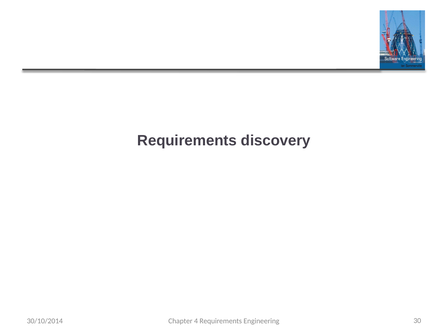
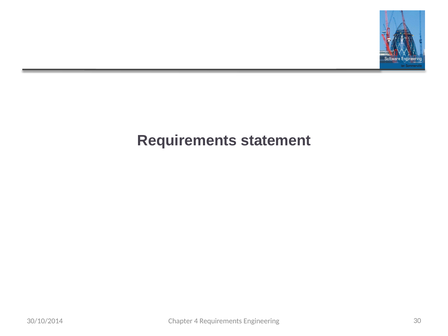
discovery: discovery -> statement
